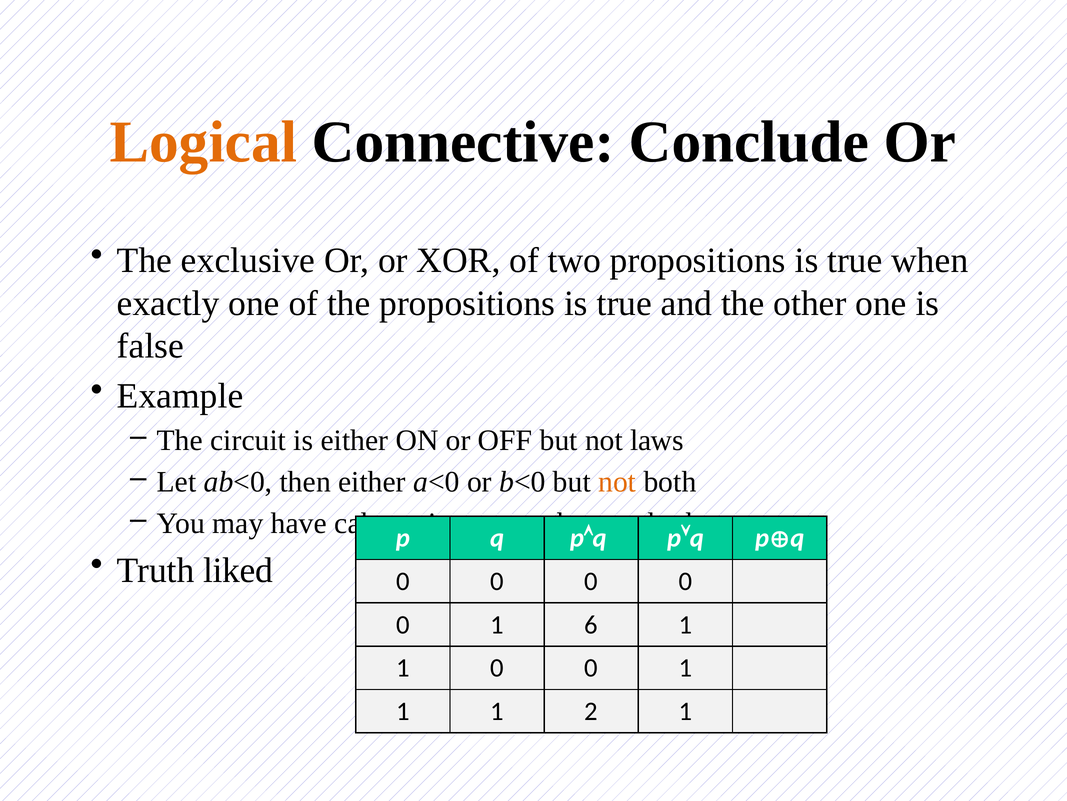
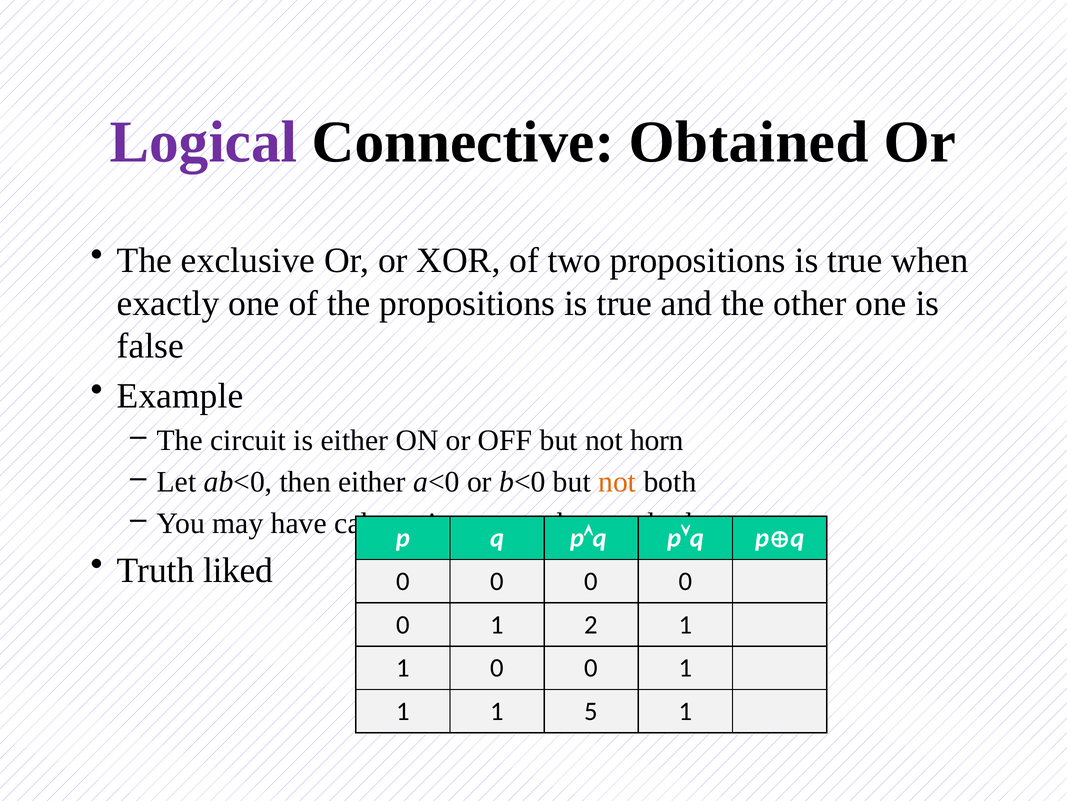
Logical colour: orange -> purple
Conclude: Conclude -> Obtained
laws: laws -> horn
6: 6 -> 2
2: 2 -> 5
